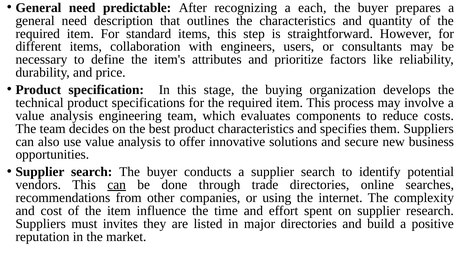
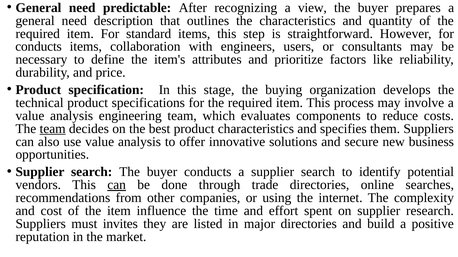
each: each -> view
different at (38, 47): different -> conducts
team at (53, 129) underline: none -> present
